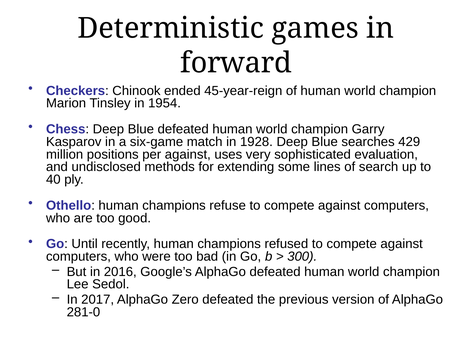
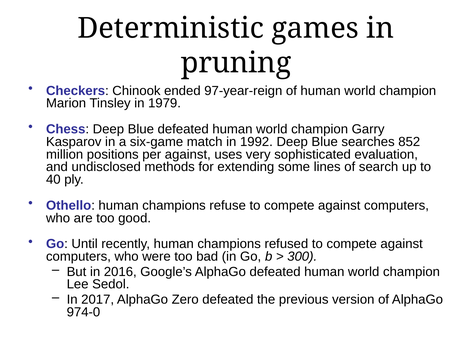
forward: forward -> pruning
45-year-reign: 45-year-reign -> 97-year-reign
1954: 1954 -> 1979
1928: 1928 -> 1992
429: 429 -> 852
281-0: 281-0 -> 974-0
